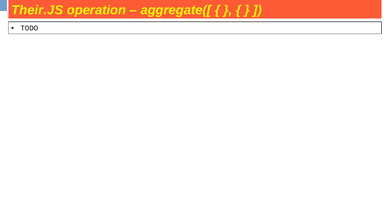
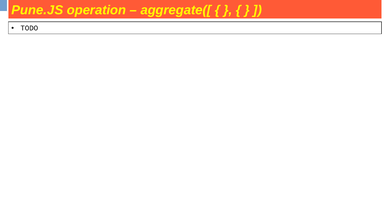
Their.JS: Their.JS -> Pune.JS
